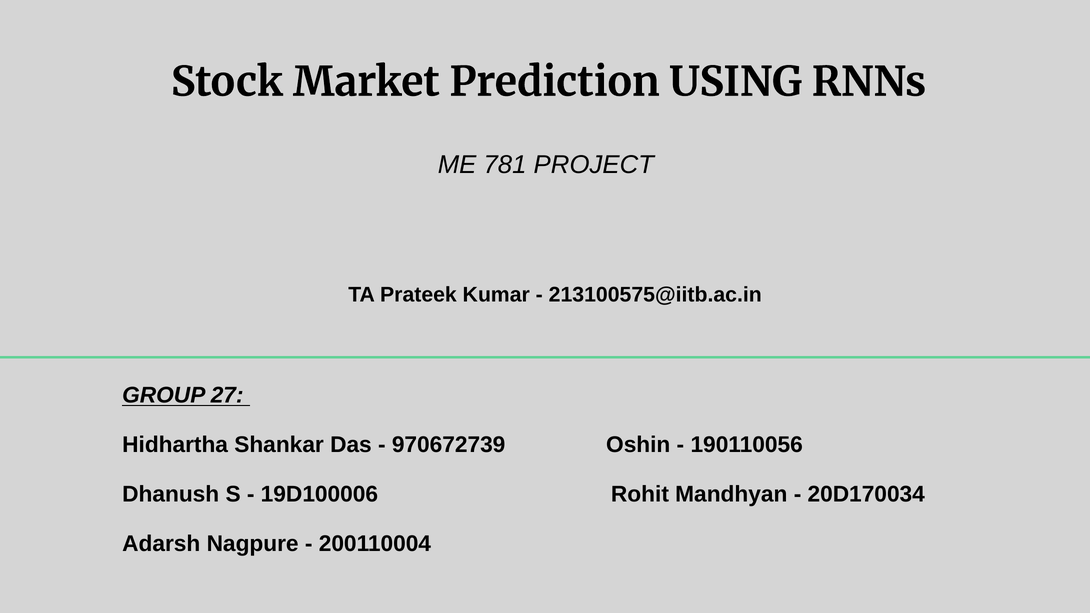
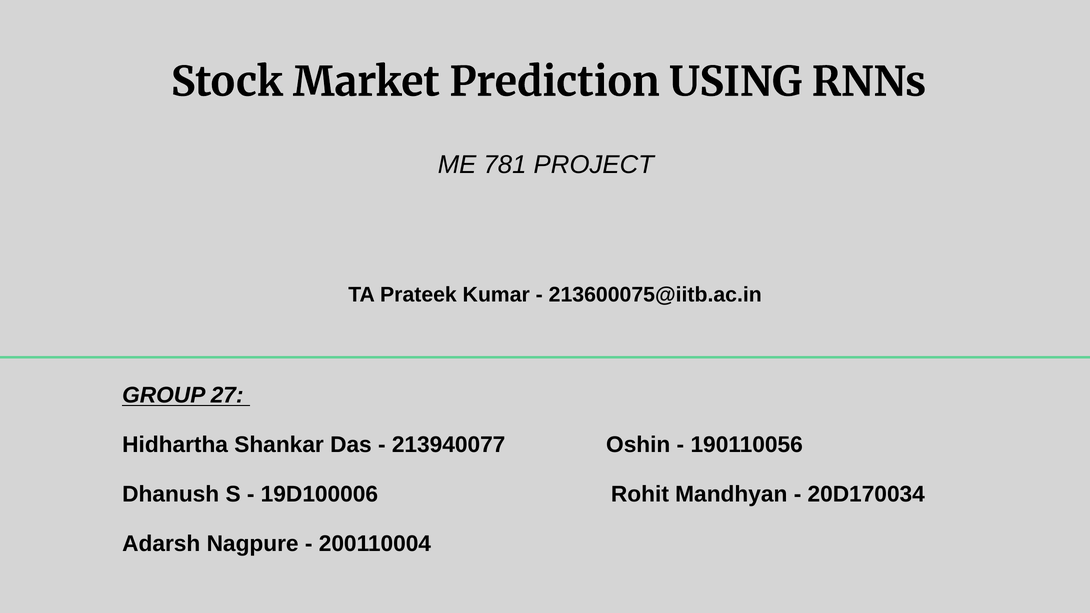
213100575@iitb.ac.in: 213100575@iitb.ac.in -> 213600075@iitb.ac.in
970672739: 970672739 -> 213940077
